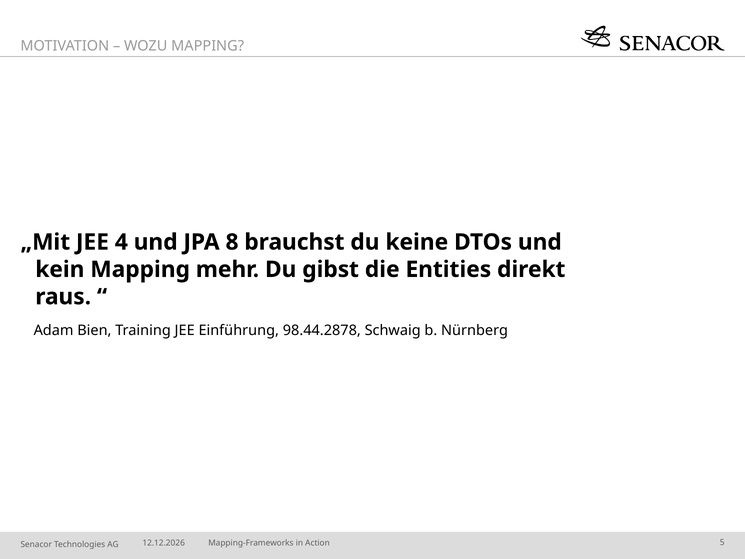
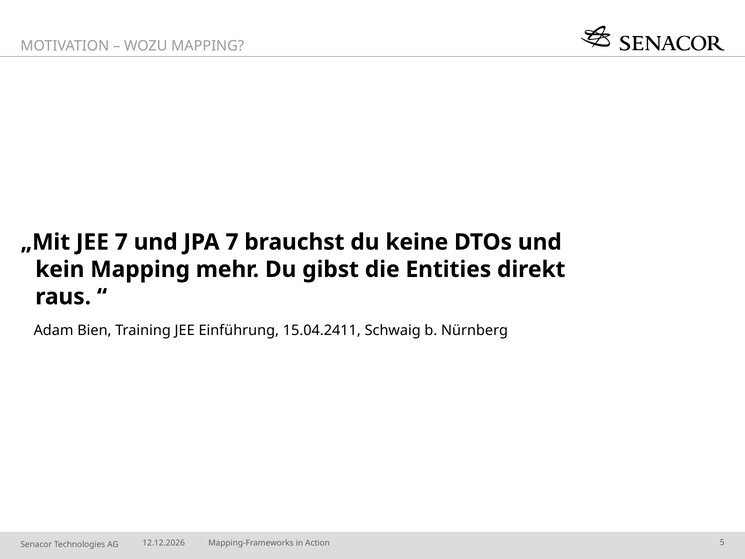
JEE 4: 4 -> 7
JPA 8: 8 -> 7
98.44.2878: 98.44.2878 -> 15.04.2411
